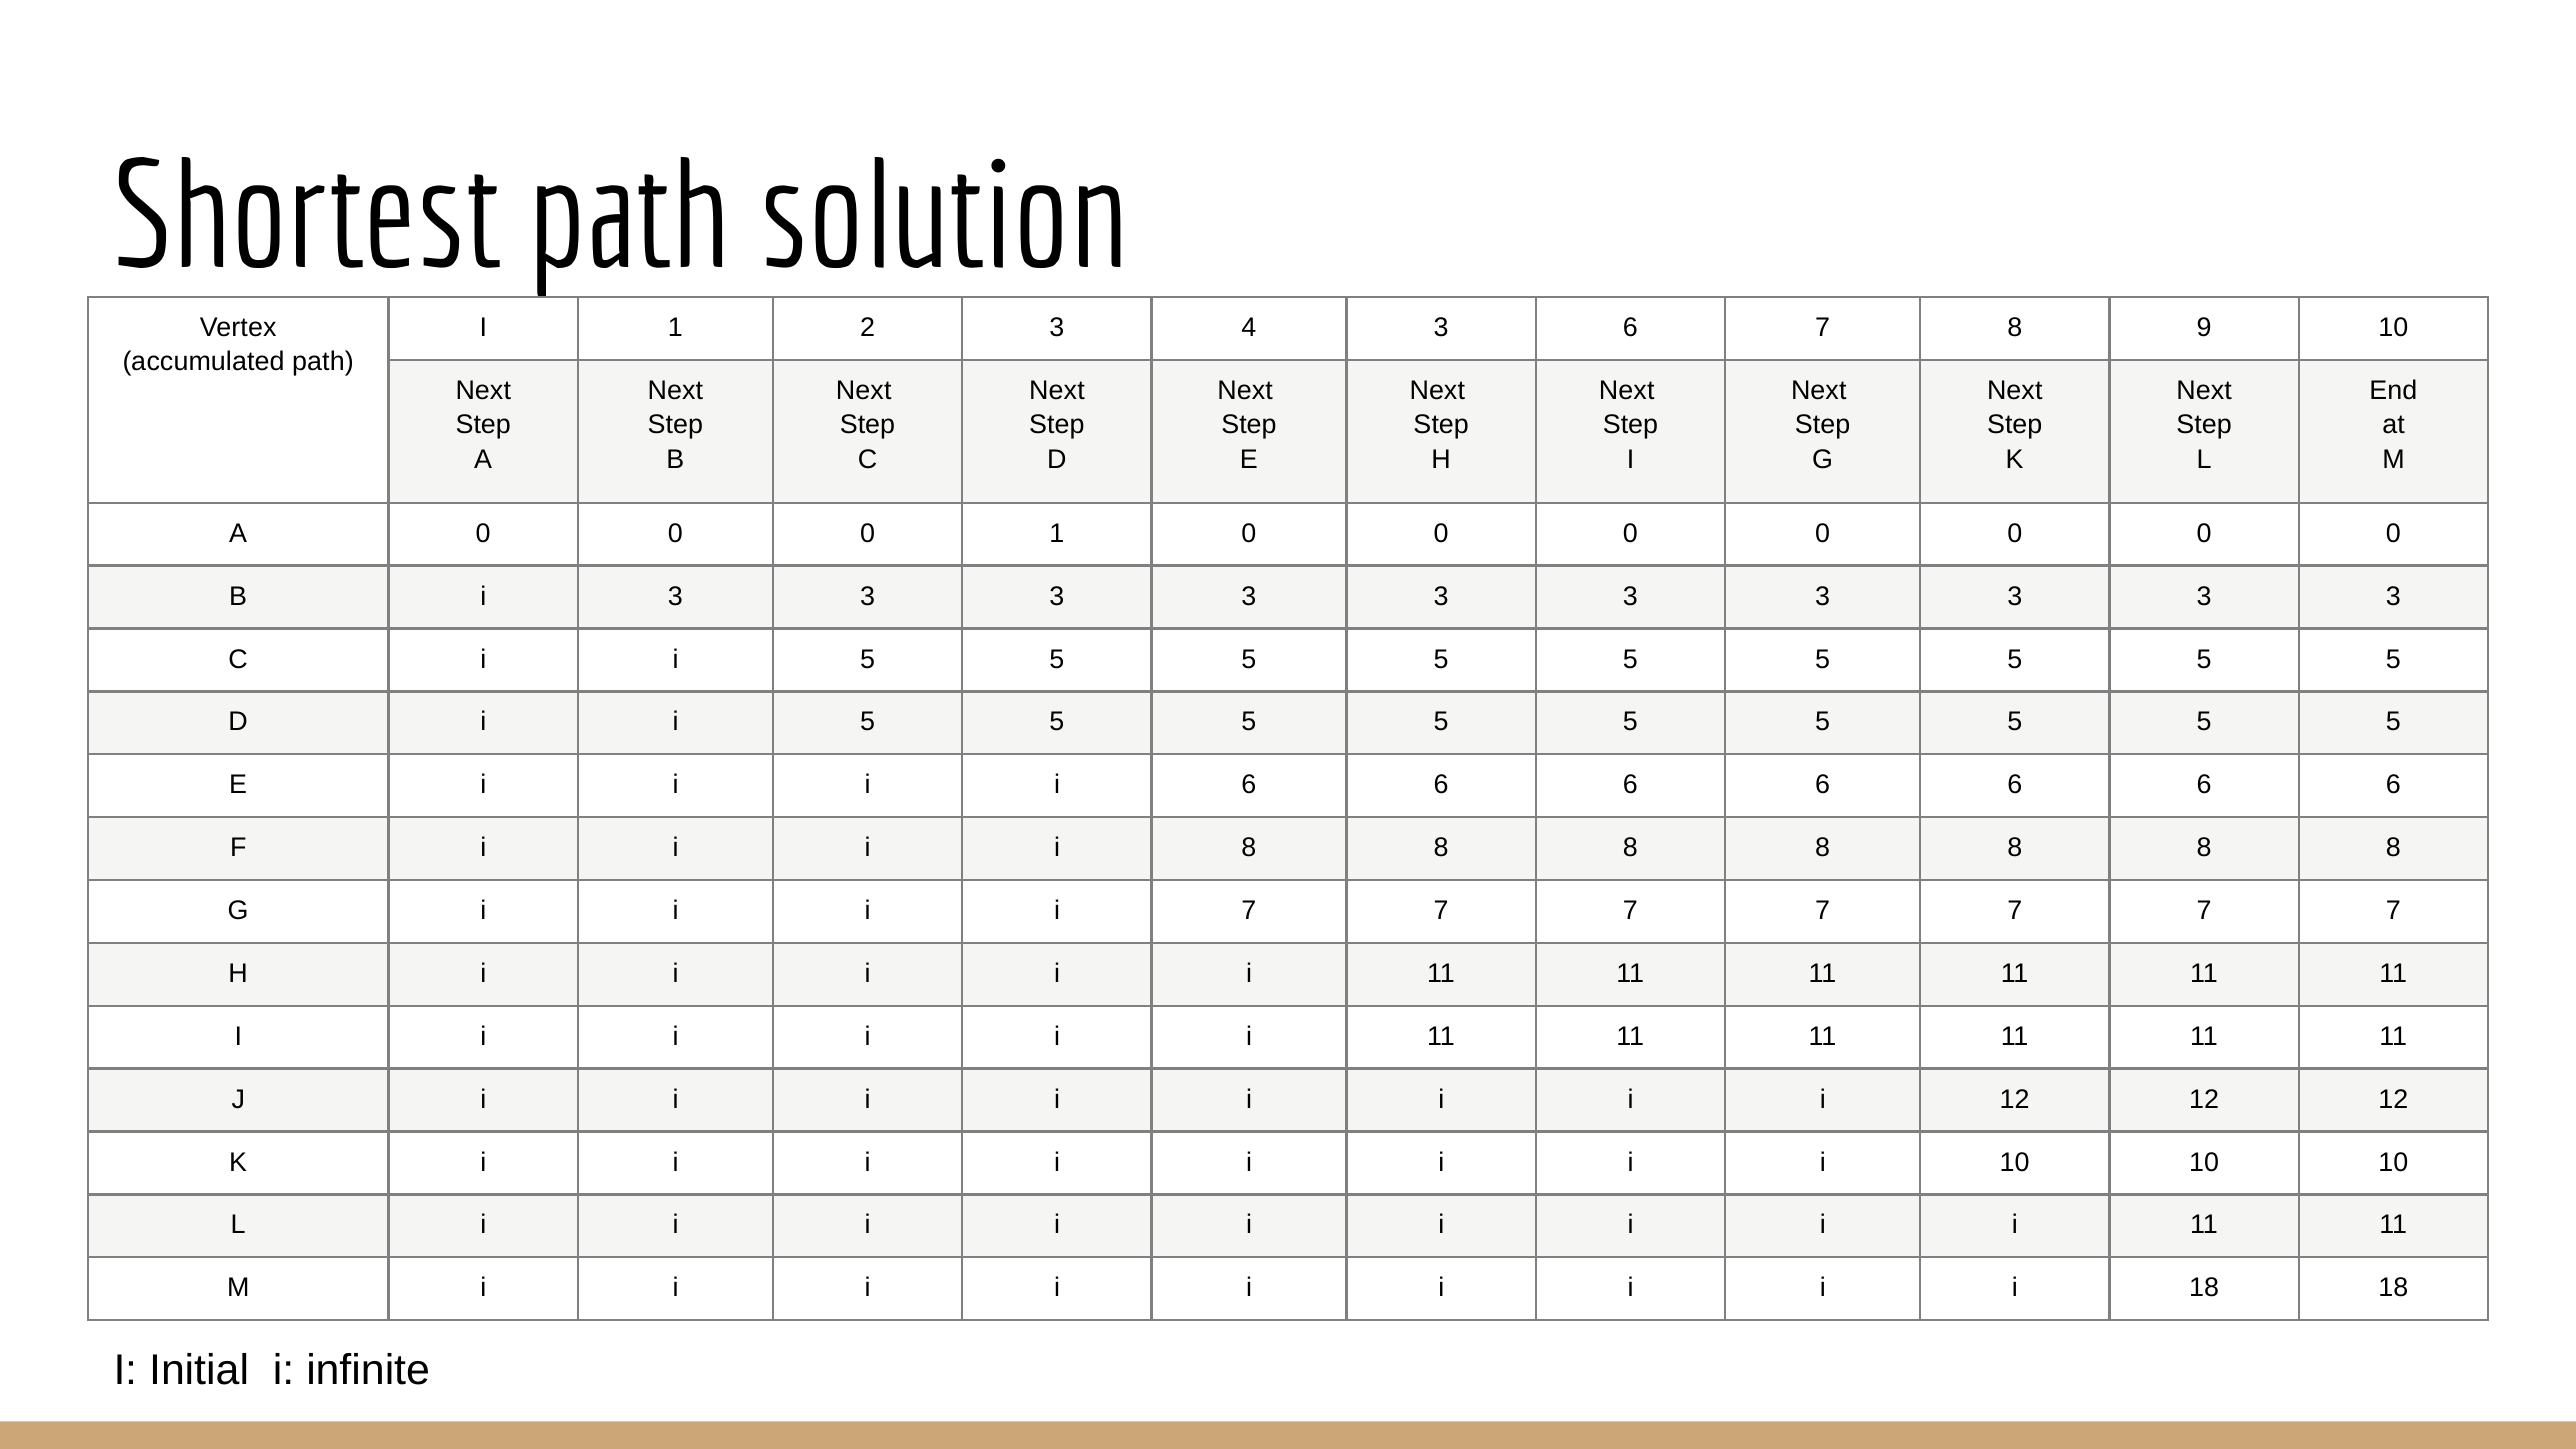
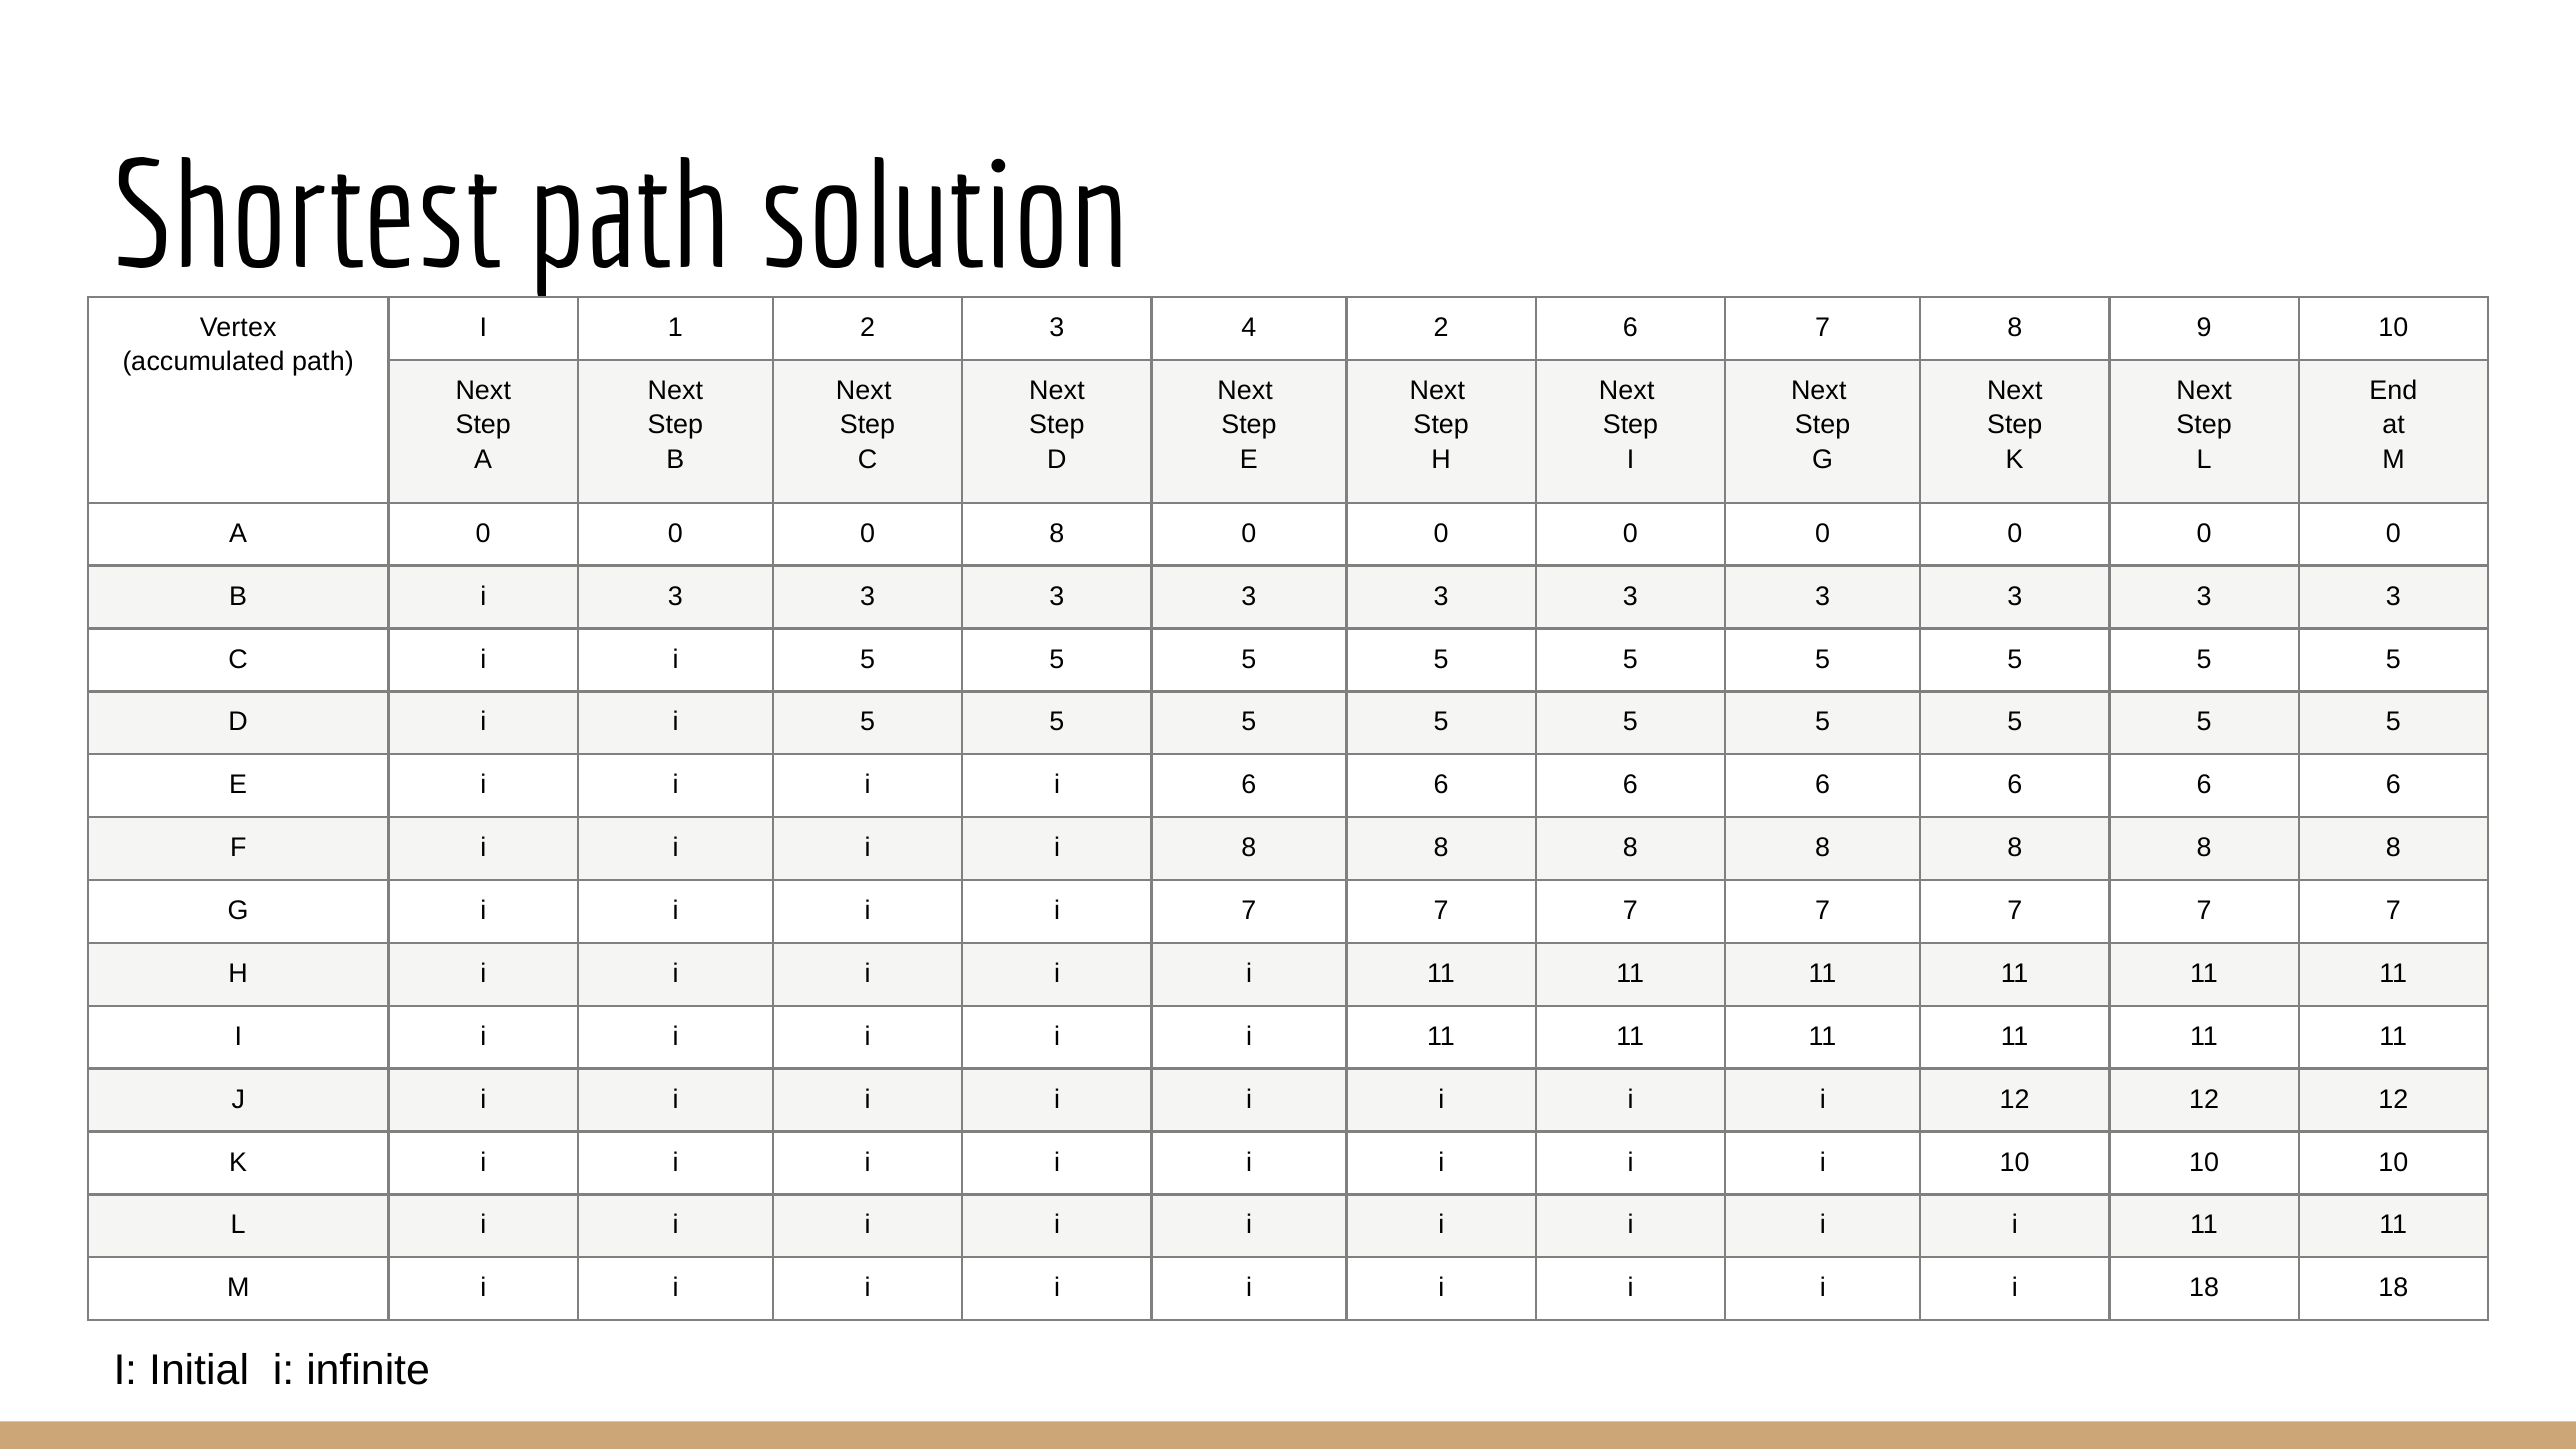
4 3: 3 -> 2
0 1: 1 -> 8
